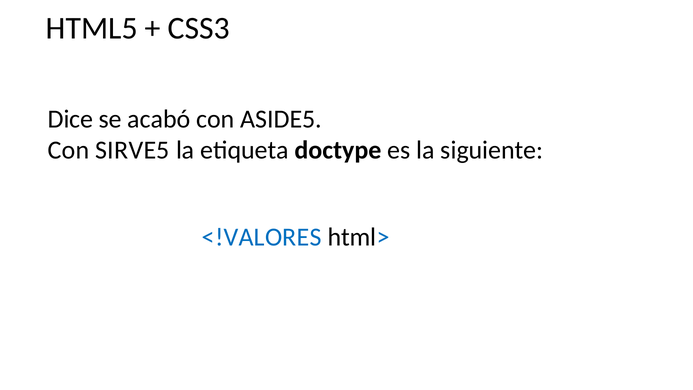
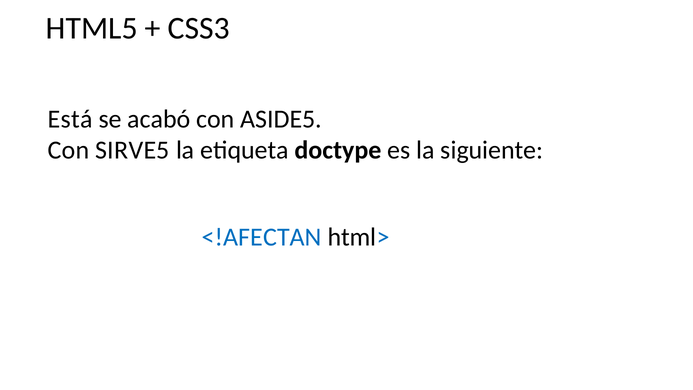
Dice: Dice -> Está
<!VALORES: <!VALORES -> <!AFECTAN
